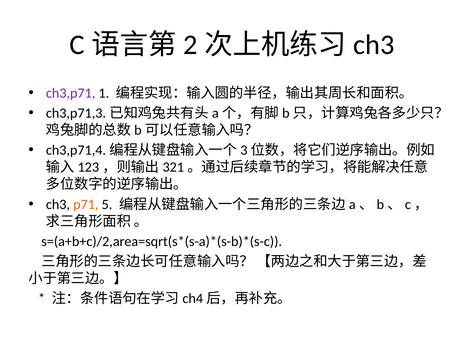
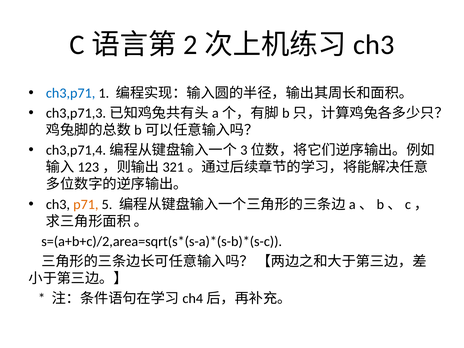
ch3,p71 colour: purple -> blue
